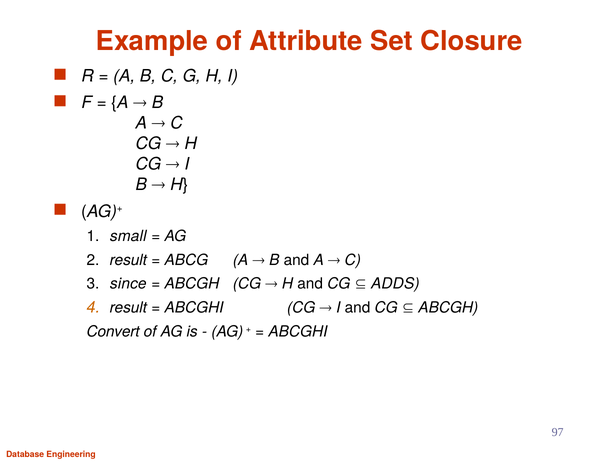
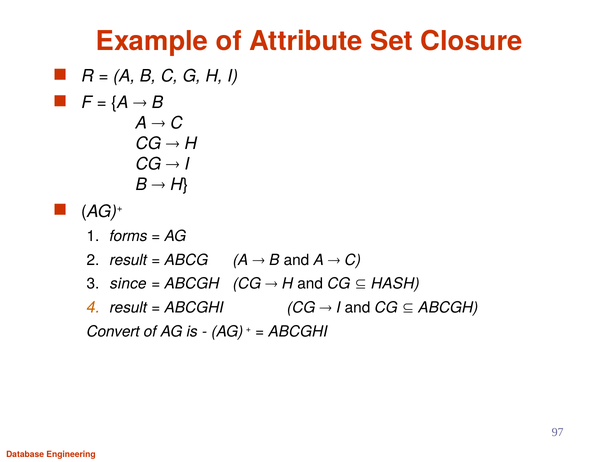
small: small -> forms
ADDS: ADDS -> HASH
